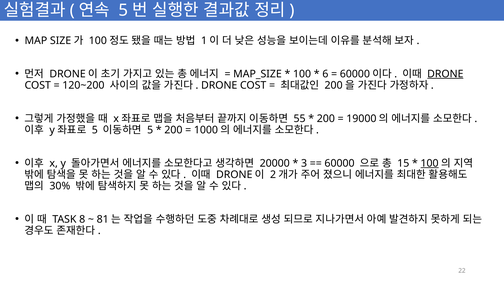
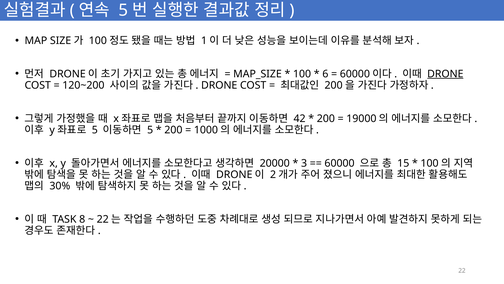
55: 55 -> 42
100 at (430, 163) underline: present -> none
81 at (103, 219): 81 -> 22
